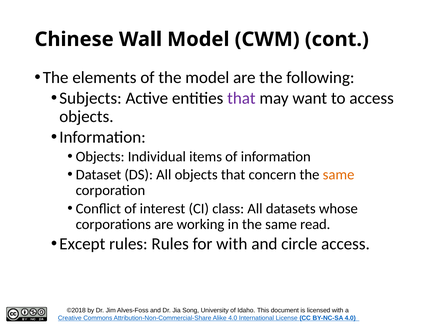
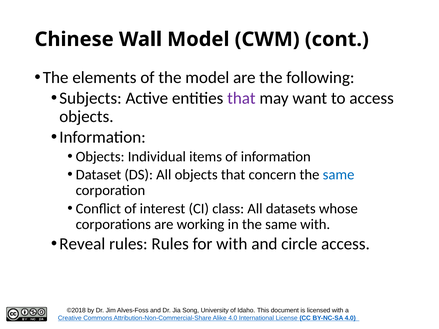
same at (339, 175) colour: orange -> blue
same read: read -> with
Except: Except -> Reveal
